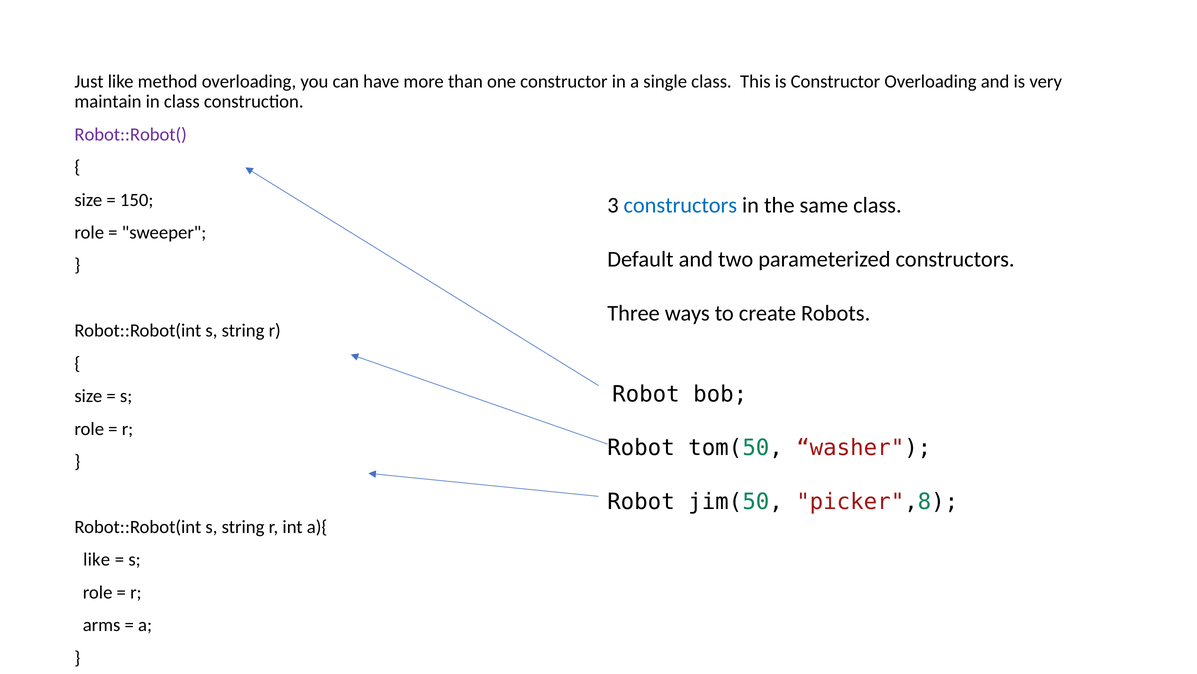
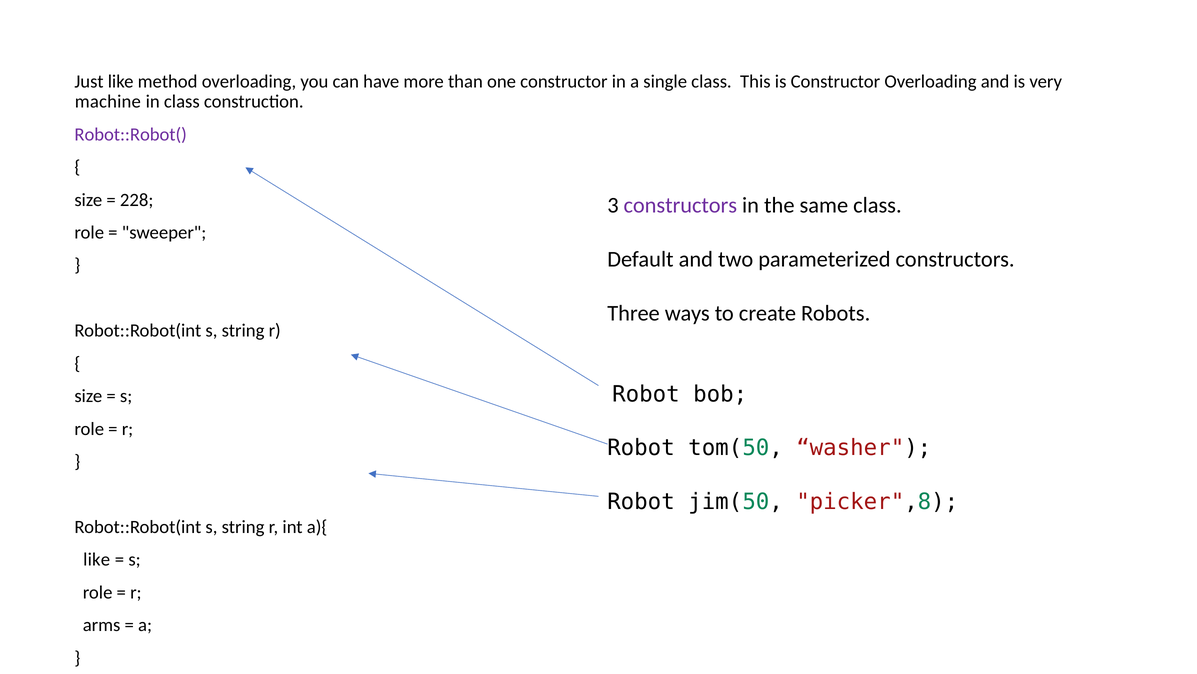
maintain: maintain -> machine
150: 150 -> 228
constructors at (680, 205) colour: blue -> purple
